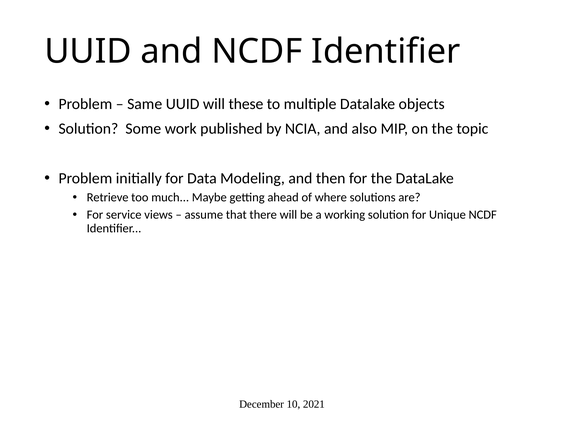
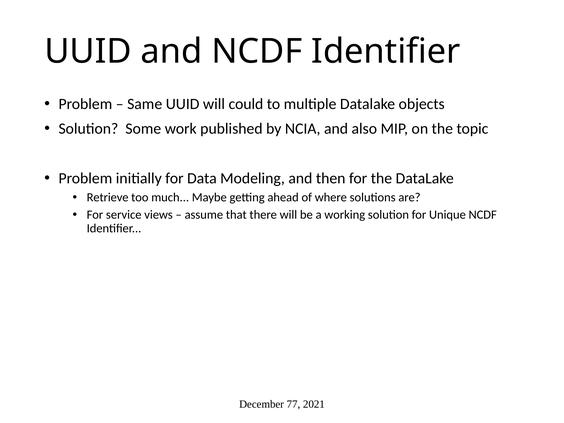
these: these -> could
10: 10 -> 77
